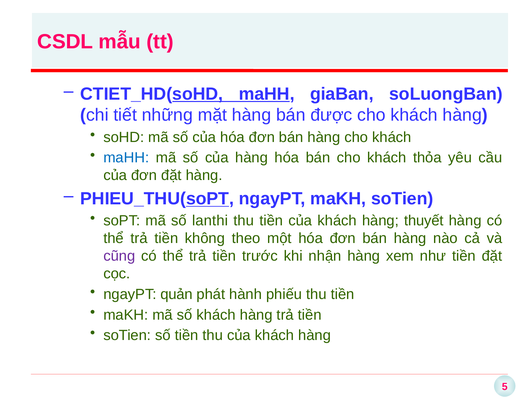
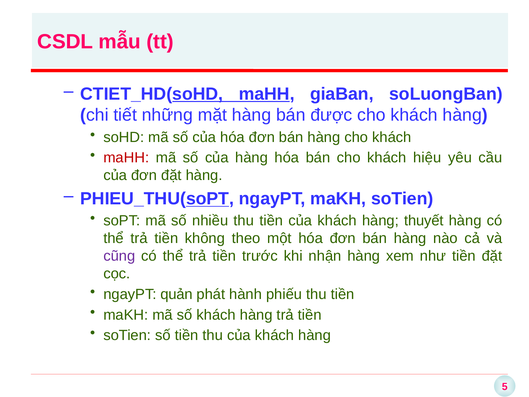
maHH at (126, 158) colour: blue -> red
thỏa: thỏa -> hiệu
lanthi: lanthi -> nhiều
